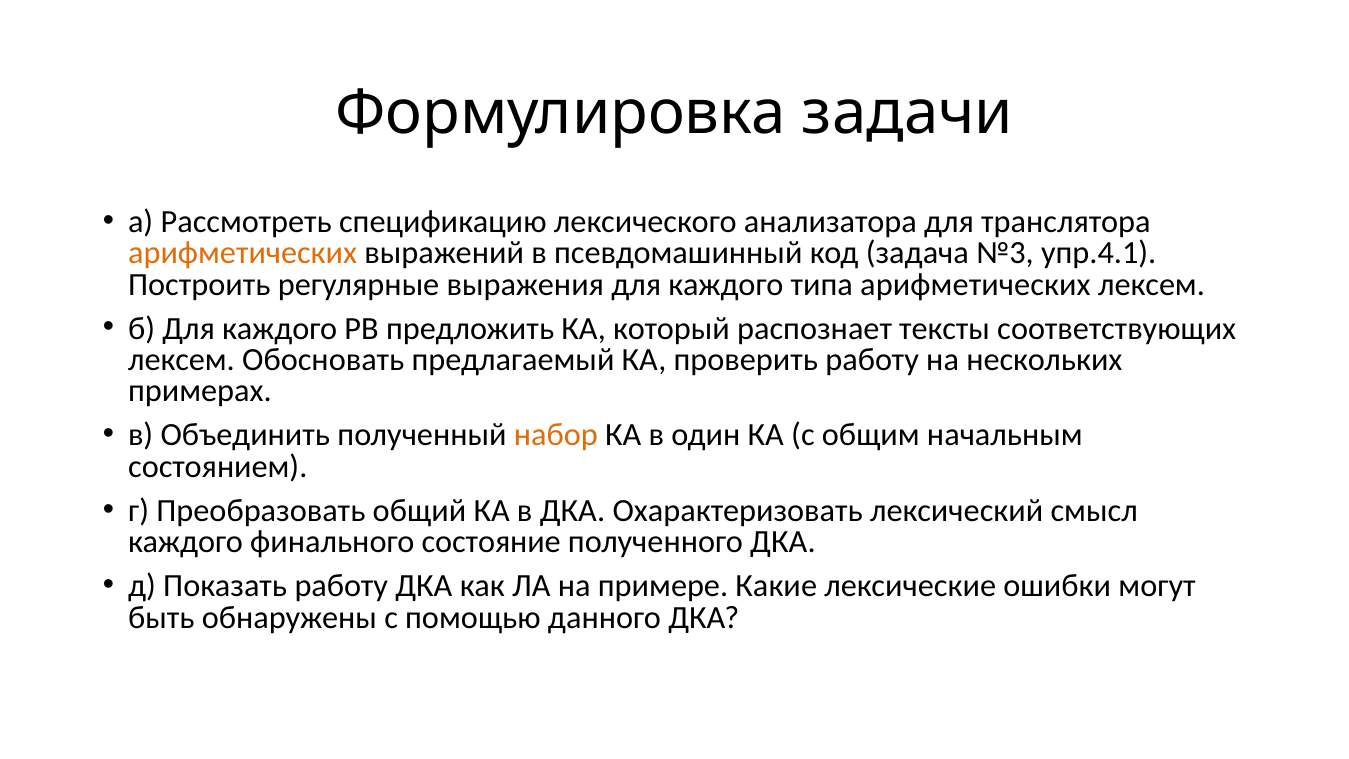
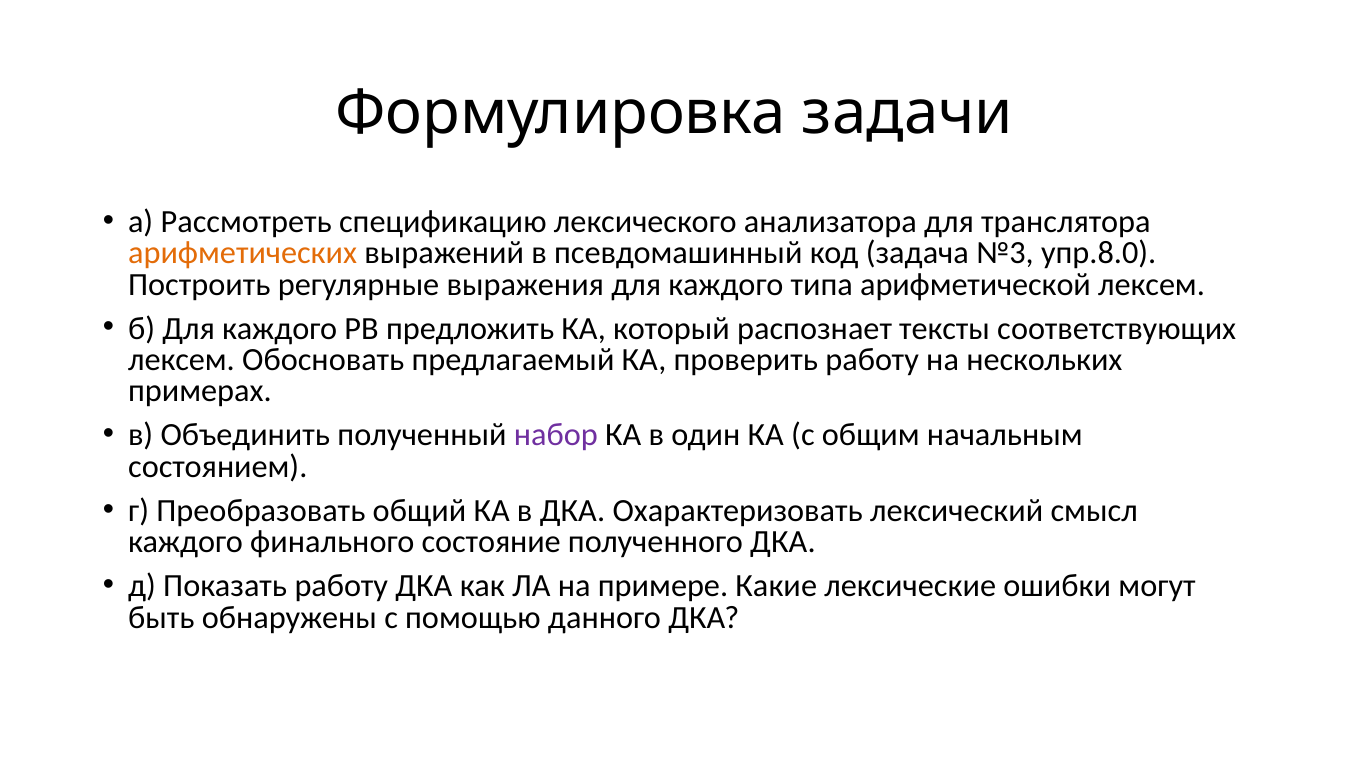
упр.4.1: упр.4.1 -> упр.8.0
типа арифметических: арифметических -> арифметической
набор colour: orange -> purple
